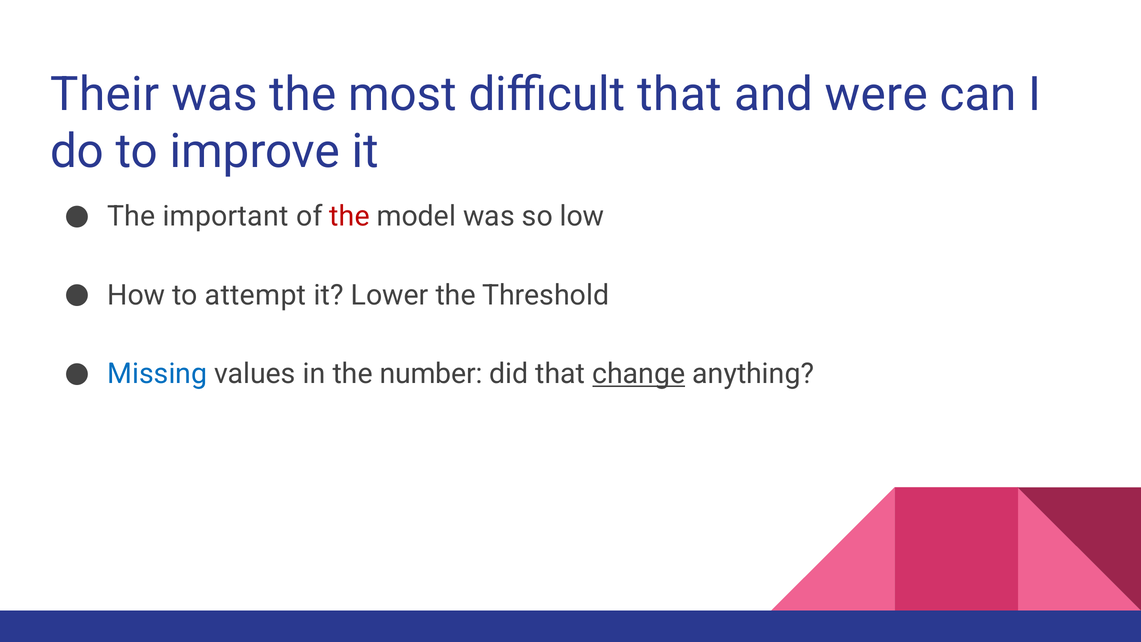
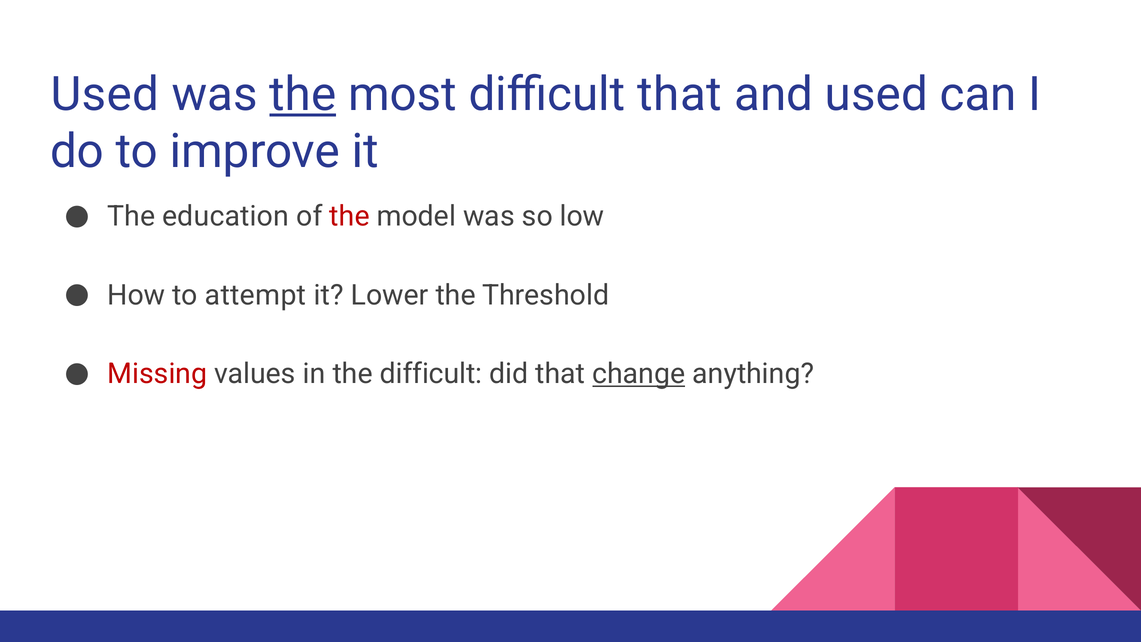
Their at (105, 94): Their -> Used
the at (303, 94) underline: none -> present
and were: were -> used
important: important -> education
Missing colour: blue -> red
the number: number -> difficult
